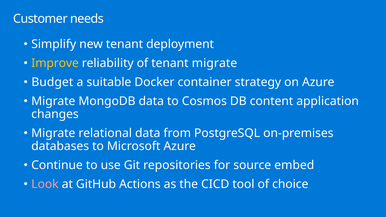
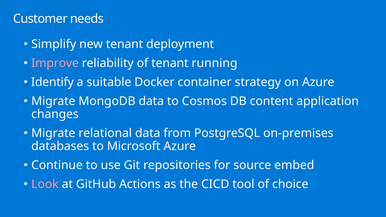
Improve colour: yellow -> pink
tenant migrate: migrate -> running
Budget: Budget -> Identify
